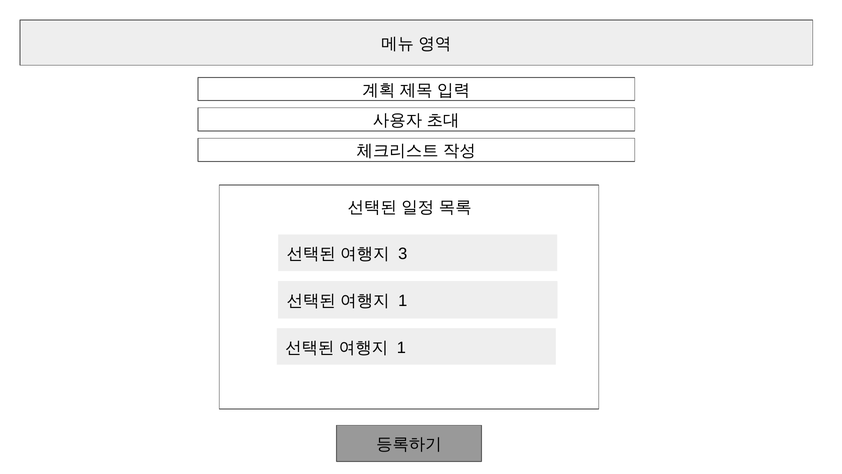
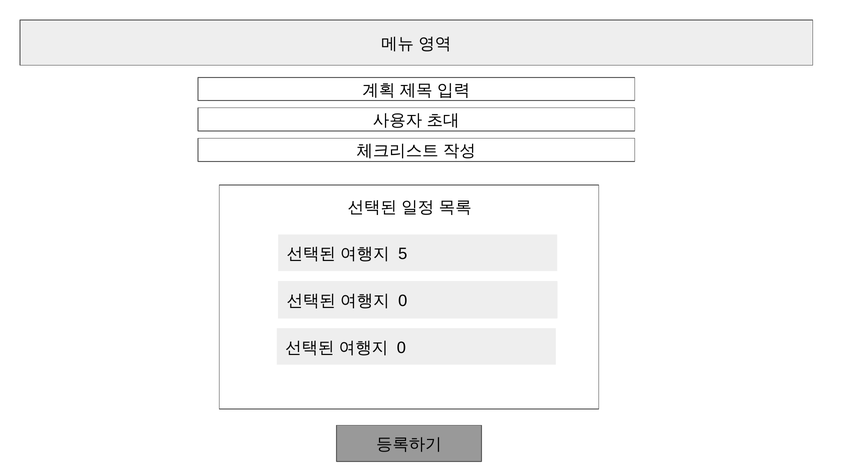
3: 3 -> 5
1 at (403, 301): 1 -> 0
1 at (401, 347): 1 -> 0
